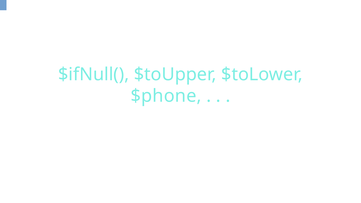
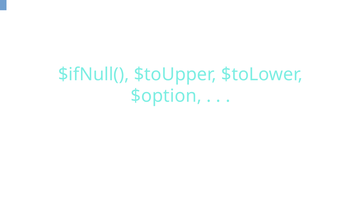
$phone: $phone -> $option
